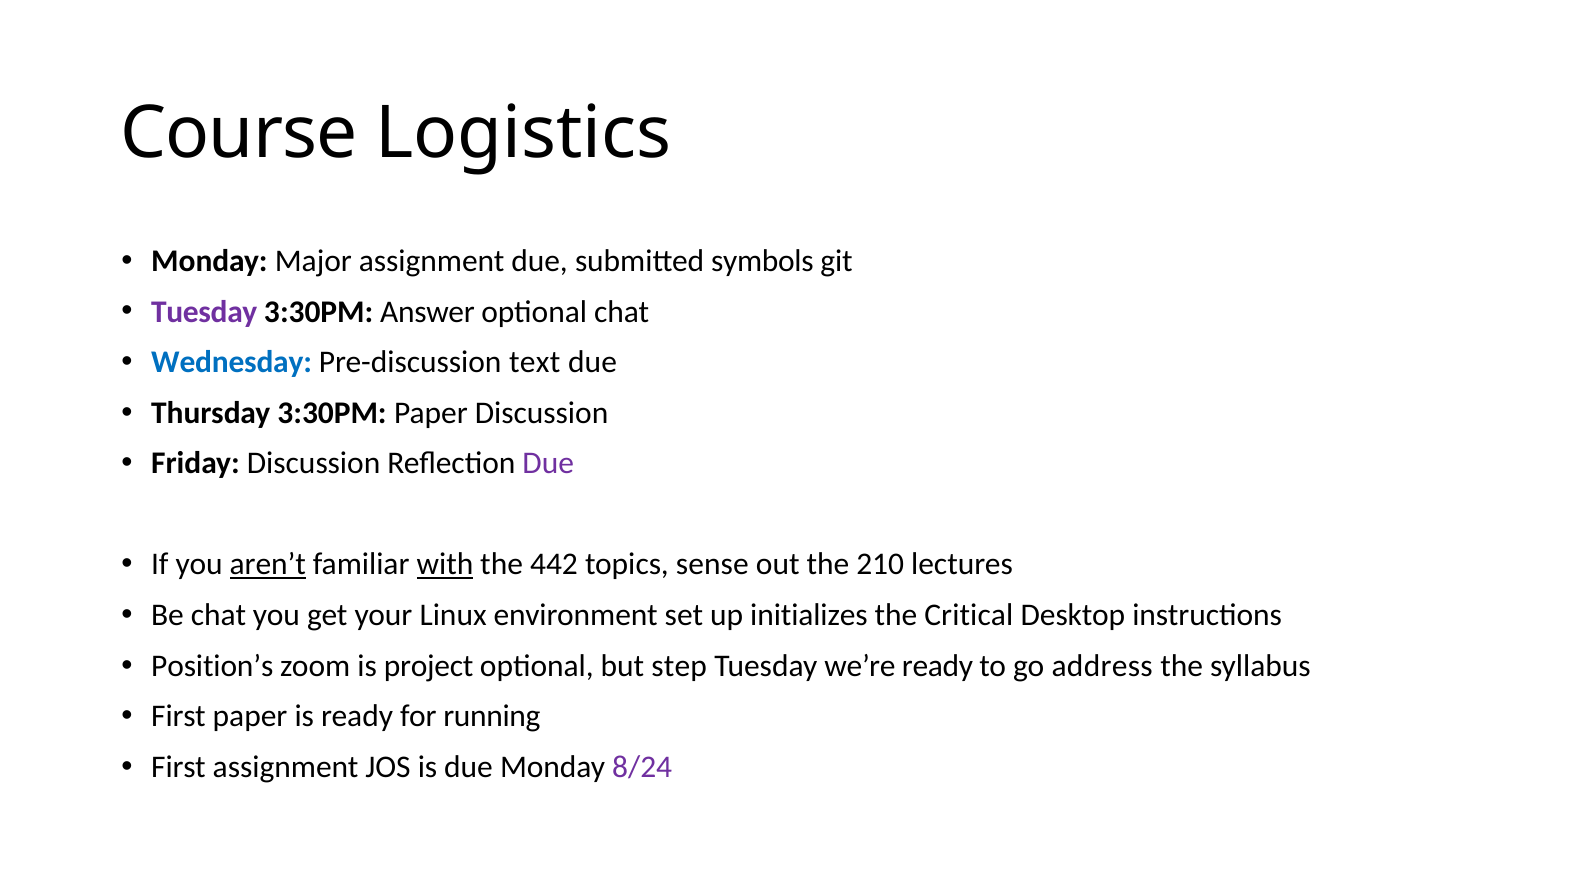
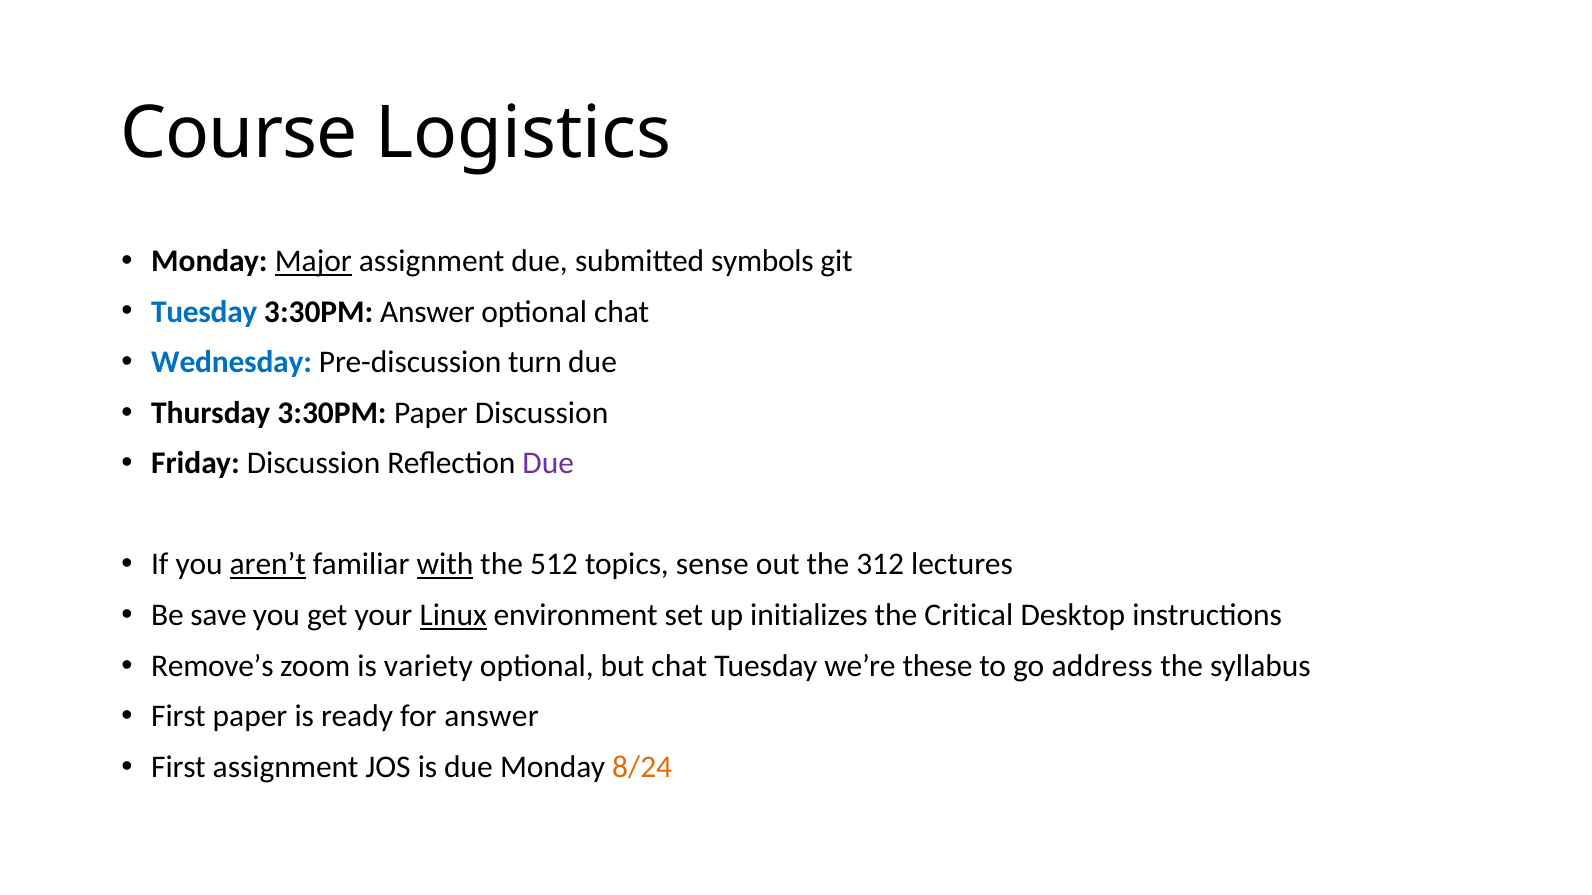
Major underline: none -> present
Tuesday at (204, 312) colour: purple -> blue
text: text -> turn
442: 442 -> 512
210: 210 -> 312
Be chat: chat -> save
Linux underline: none -> present
Position’s: Position’s -> Remove’s
project: project -> variety
but step: step -> chat
we’re ready: ready -> these
for running: running -> answer
8/24 colour: purple -> orange
